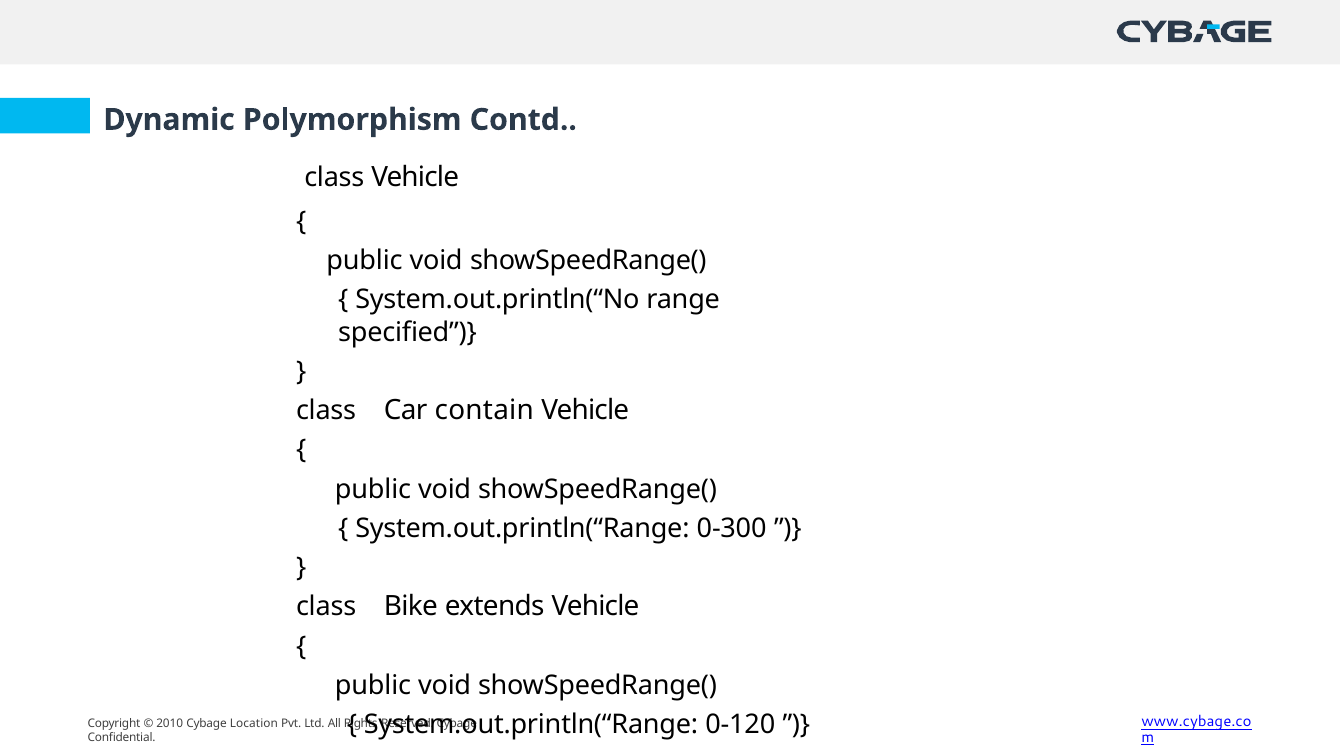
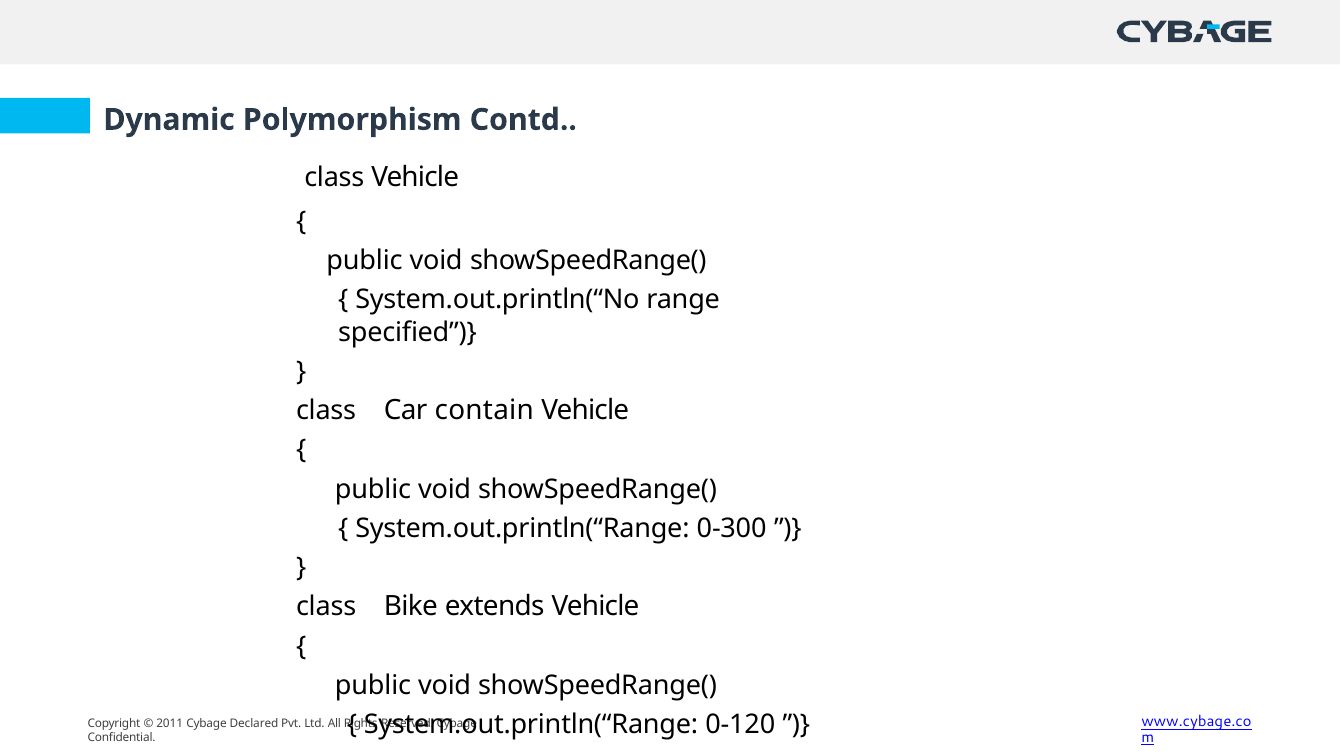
2010: 2010 -> 2011
Location: Location -> Declared
